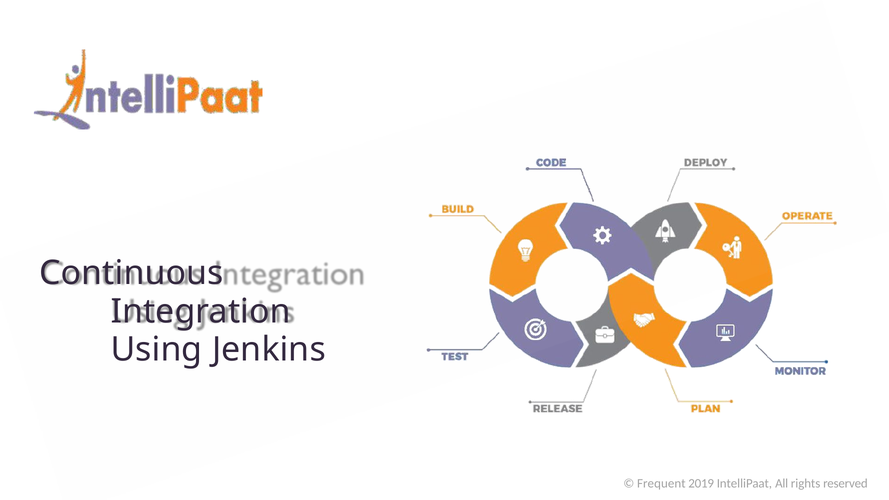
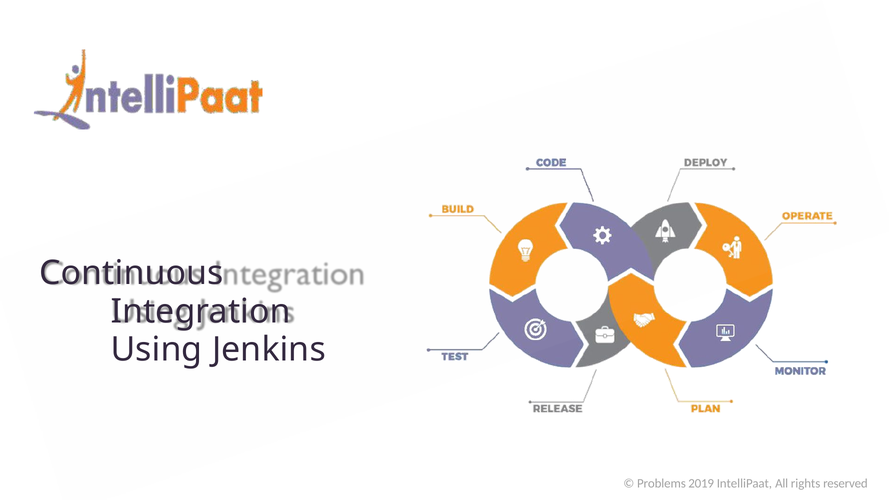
Frequent: Frequent -> Problems
